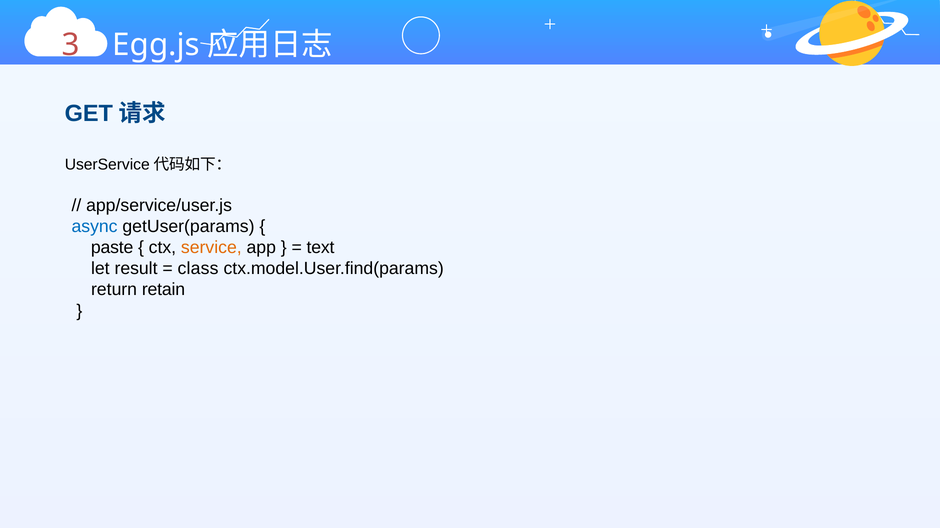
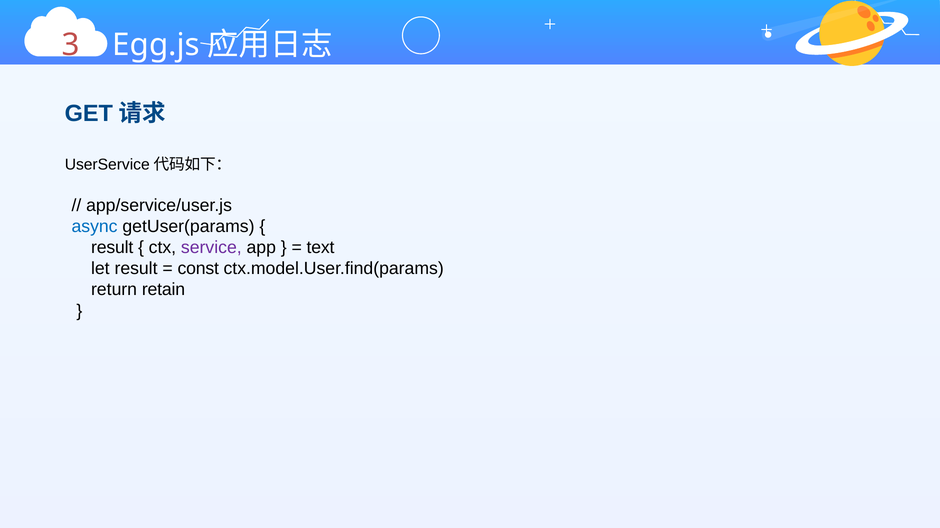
paste at (112, 248): paste -> result
service colour: orange -> purple
class: class -> const
